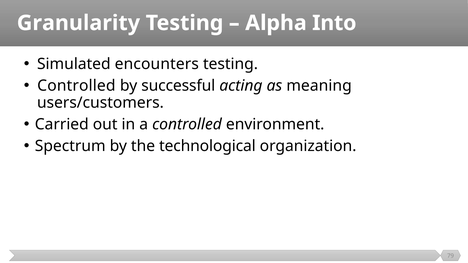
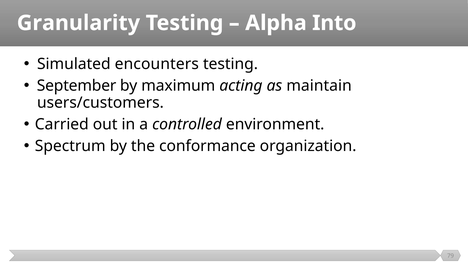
Controlled at (76, 86): Controlled -> September
successful: successful -> maximum
meaning: meaning -> maintain
technological: technological -> conformance
